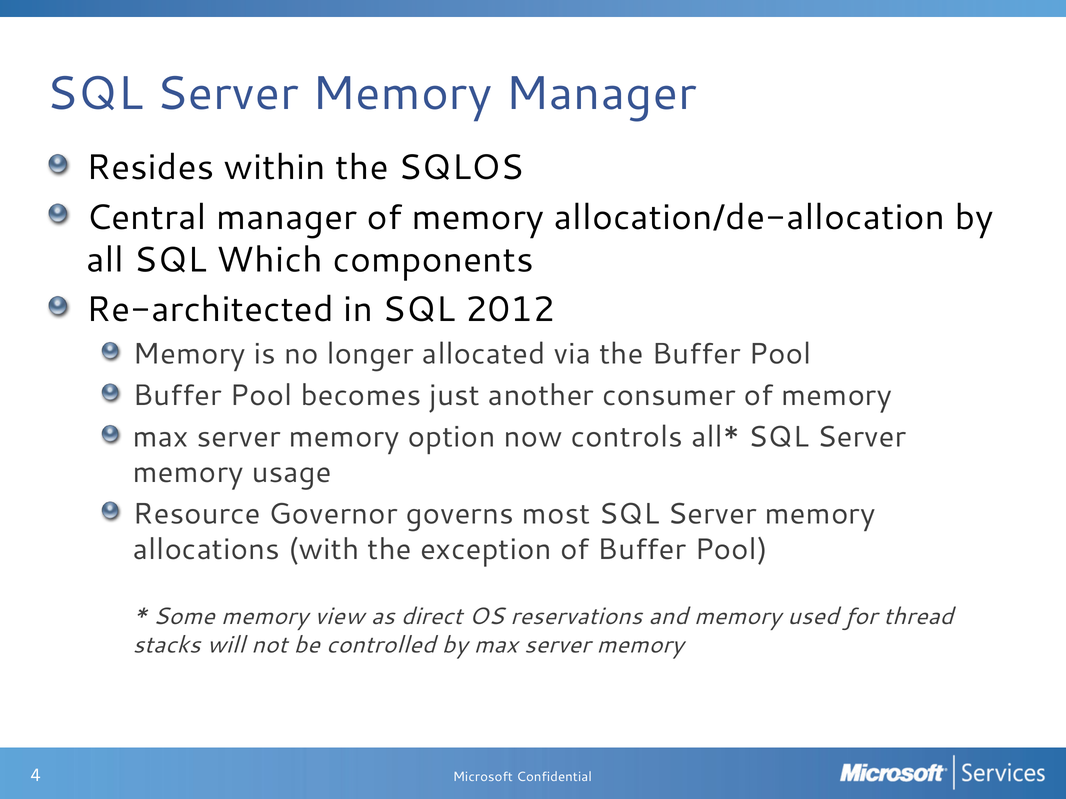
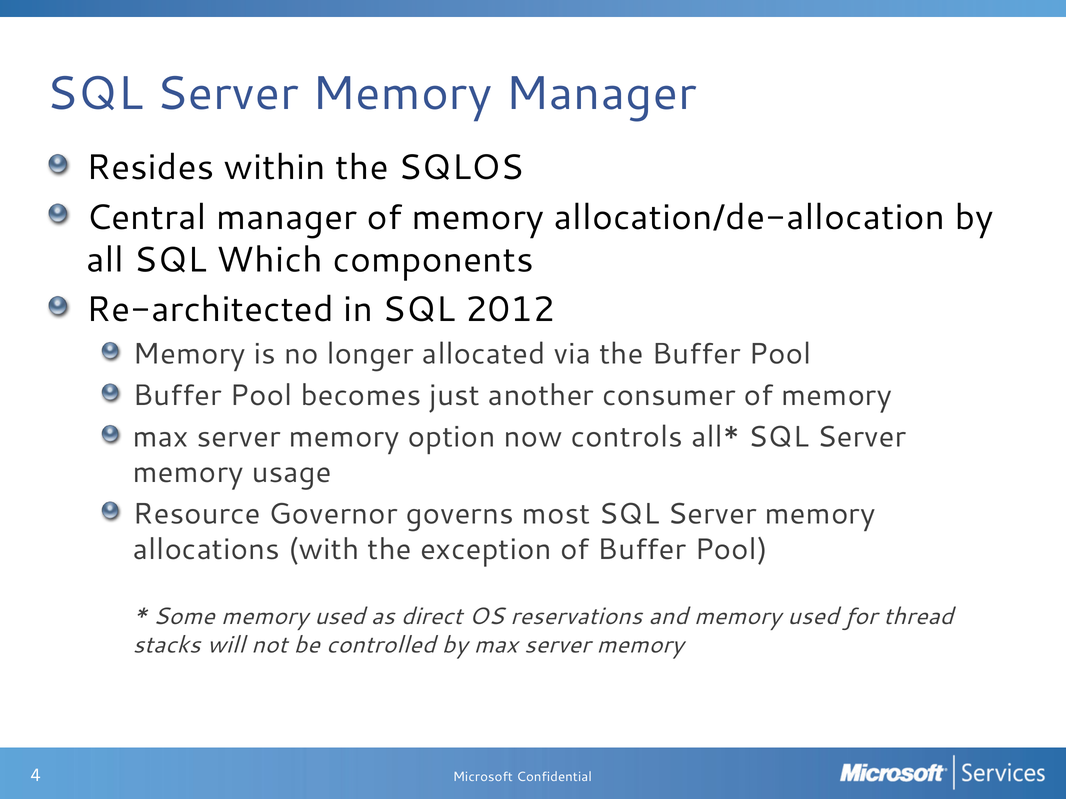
Some memory view: view -> used
